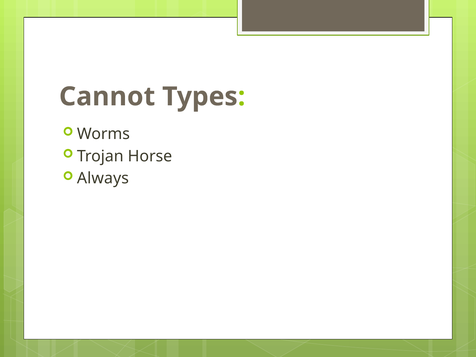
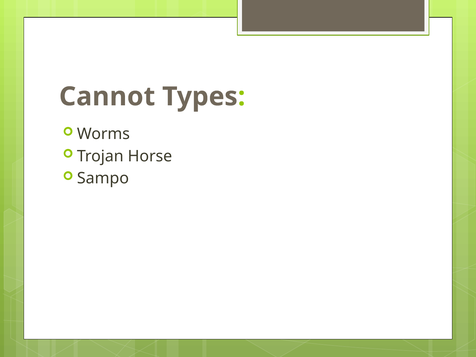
Always: Always -> Sampo
